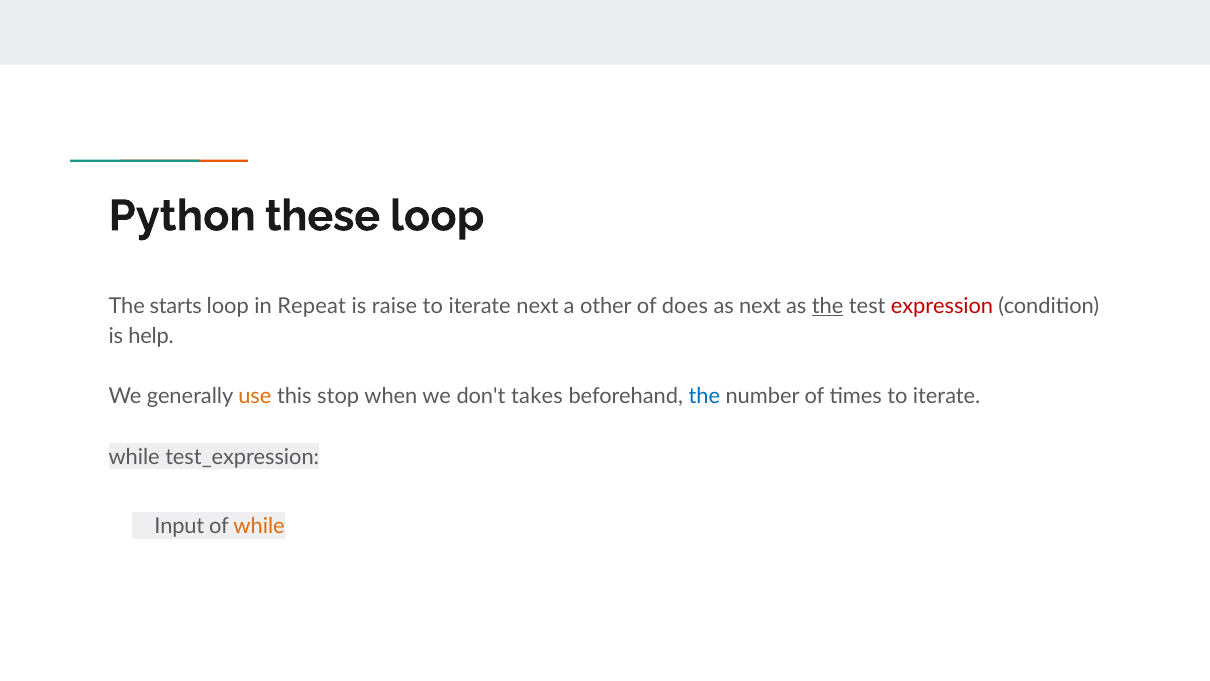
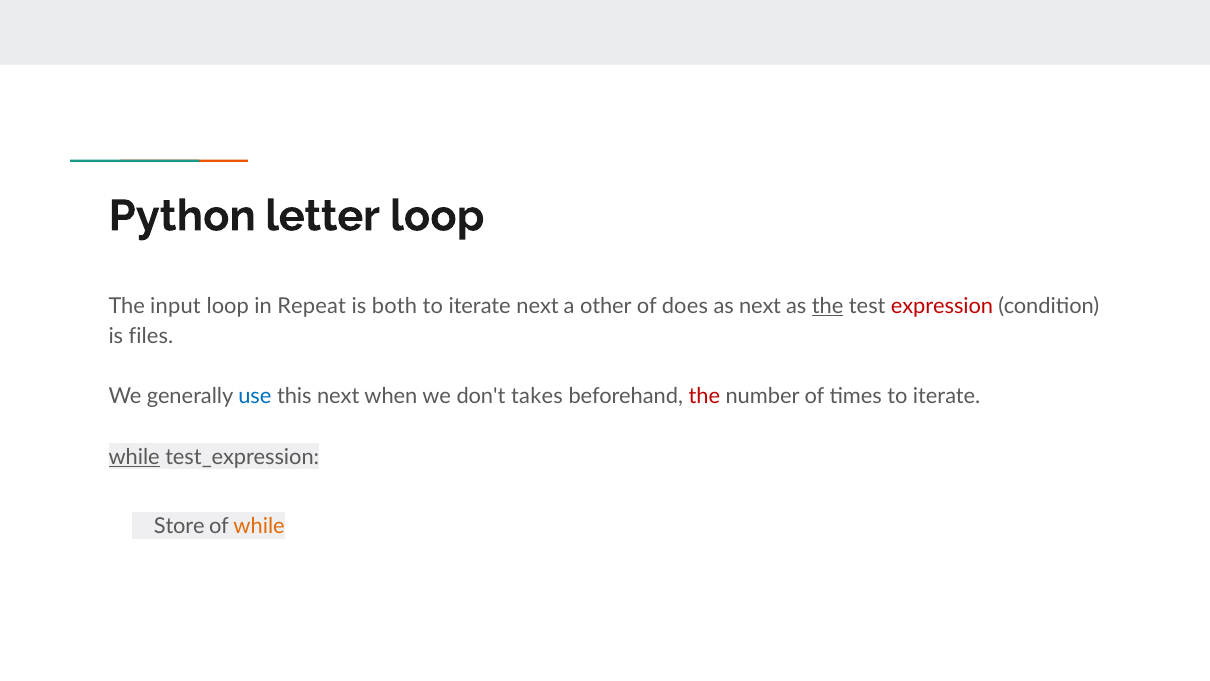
these: these -> letter
starts: starts -> input
raise: raise -> both
help: help -> files
use colour: orange -> blue
this stop: stop -> next
the at (704, 396) colour: blue -> red
while at (134, 457) underline: none -> present
Input: Input -> Store
